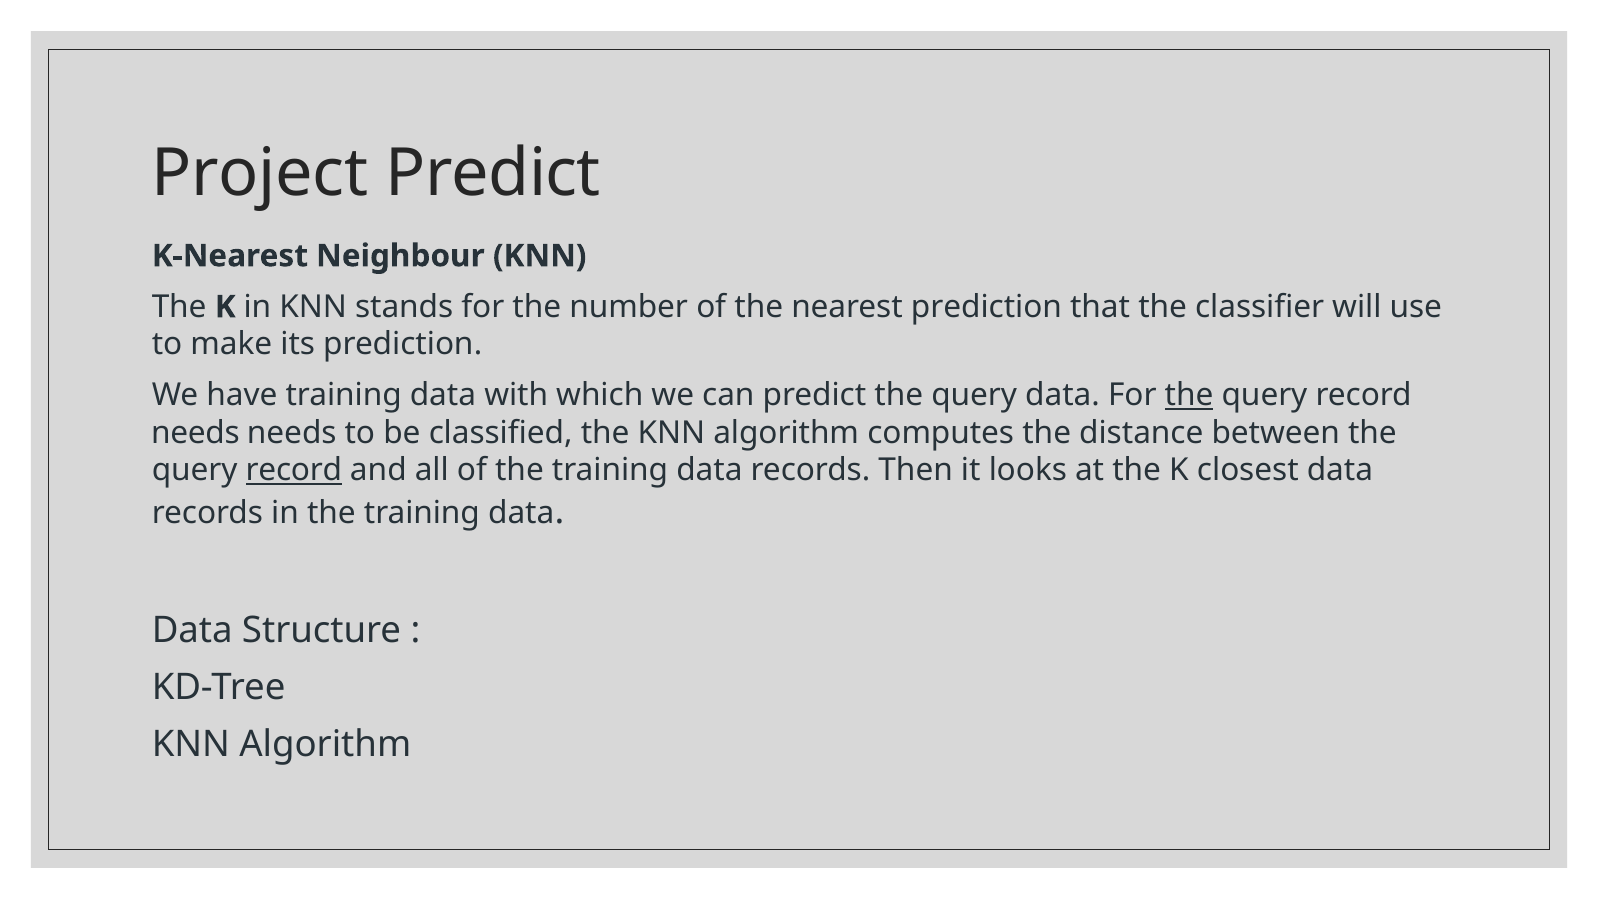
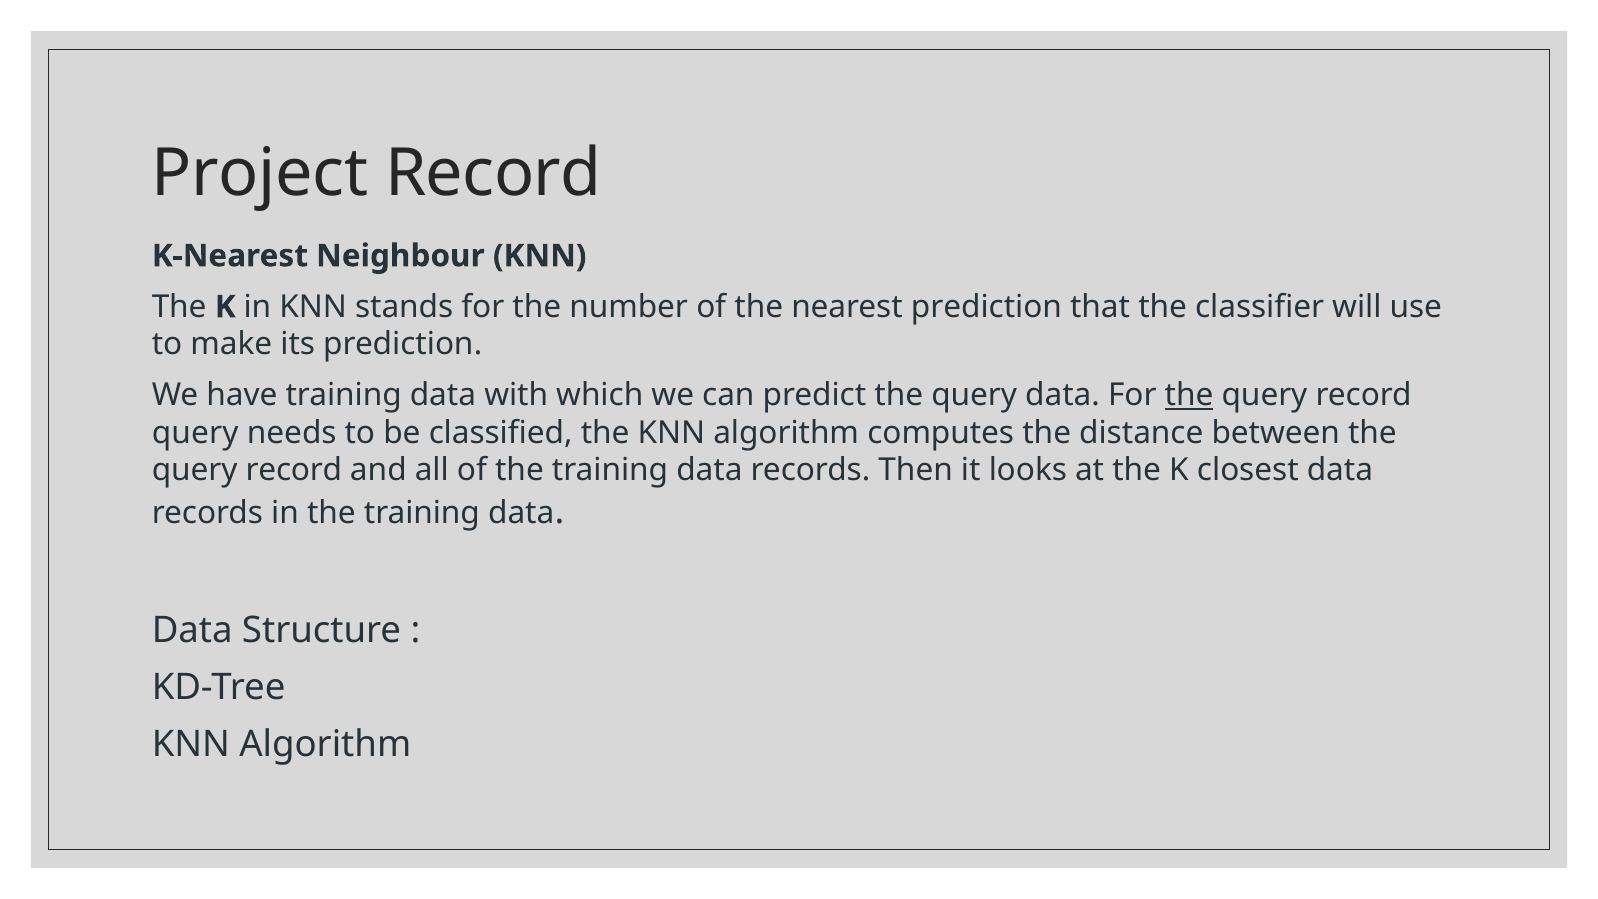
Project Predict: Predict -> Record
needs at (195, 433): needs -> query
record at (294, 470) underline: present -> none
